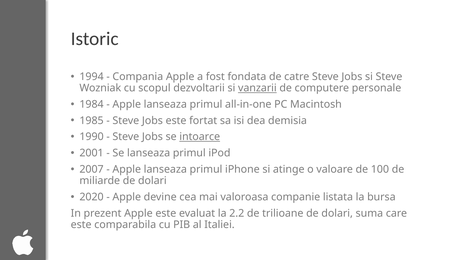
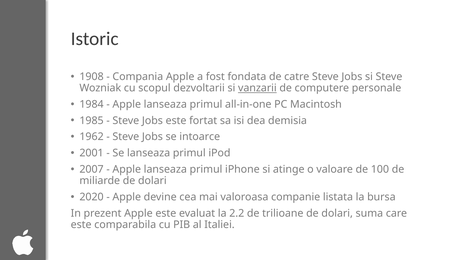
1994: 1994 -> 1908
1990: 1990 -> 1962
intoarce underline: present -> none
